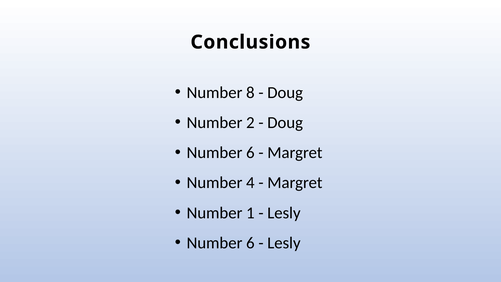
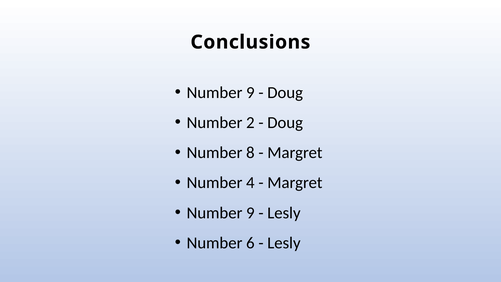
8 at (250, 93): 8 -> 9
6 at (250, 153): 6 -> 8
1 at (250, 213): 1 -> 9
